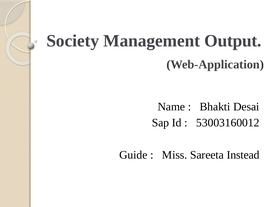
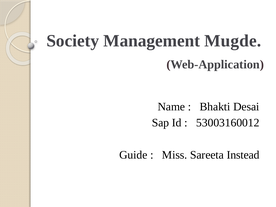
Output: Output -> Mugde
